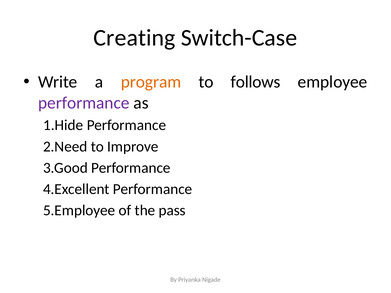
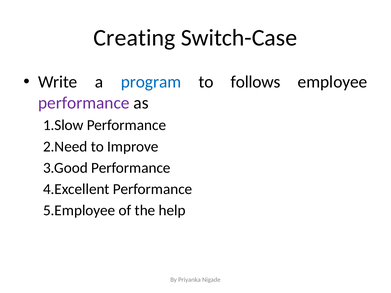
program colour: orange -> blue
1.Hide: 1.Hide -> 1.Slow
pass: pass -> help
